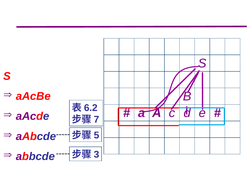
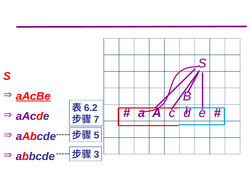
aAcBe underline: none -> present
